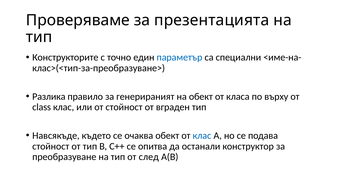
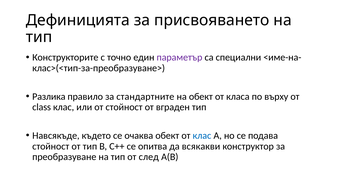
Проверяваме: Проверяваме -> Дефиницията
презентацията: презентацията -> присвояването
параметър colour: blue -> purple
генерираният: генерираният -> стандартните
останали: останали -> всякакви
